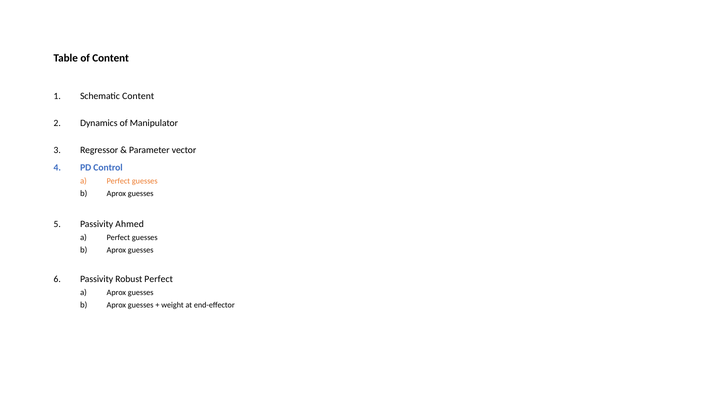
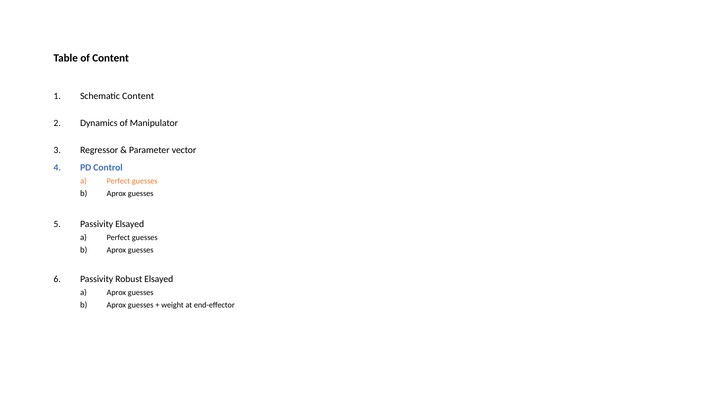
Passivity Ahmed: Ahmed -> Elsayed
Robust Perfect: Perfect -> Elsayed
